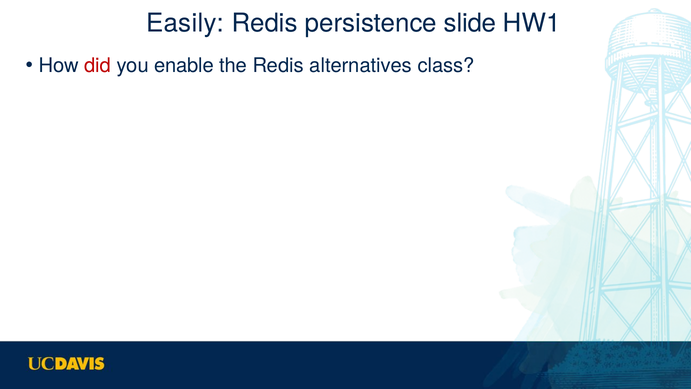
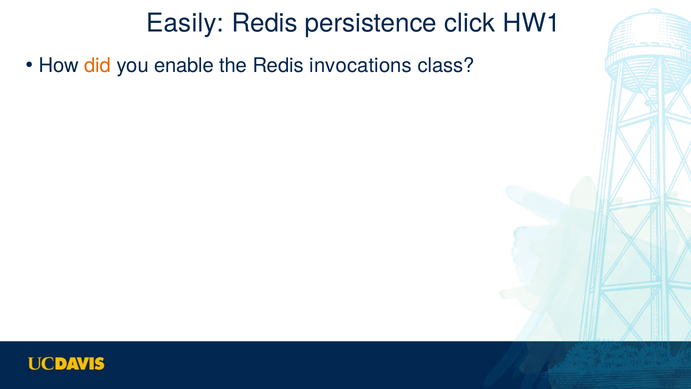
slide: slide -> click
did colour: red -> orange
alternatives: alternatives -> invocations
